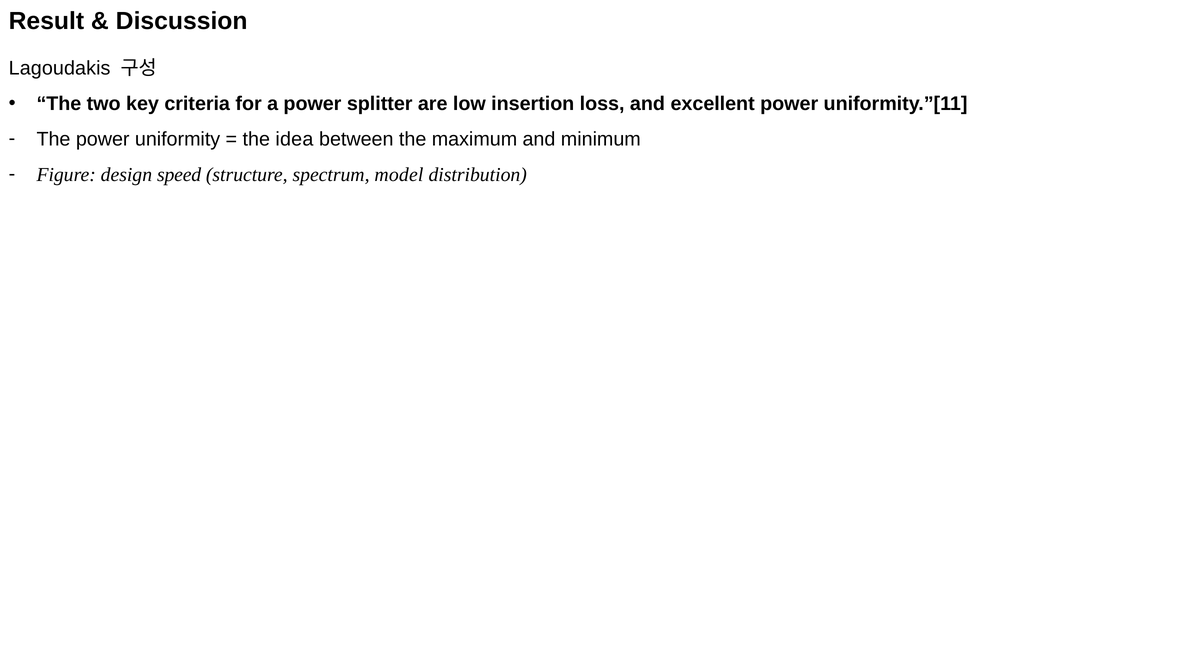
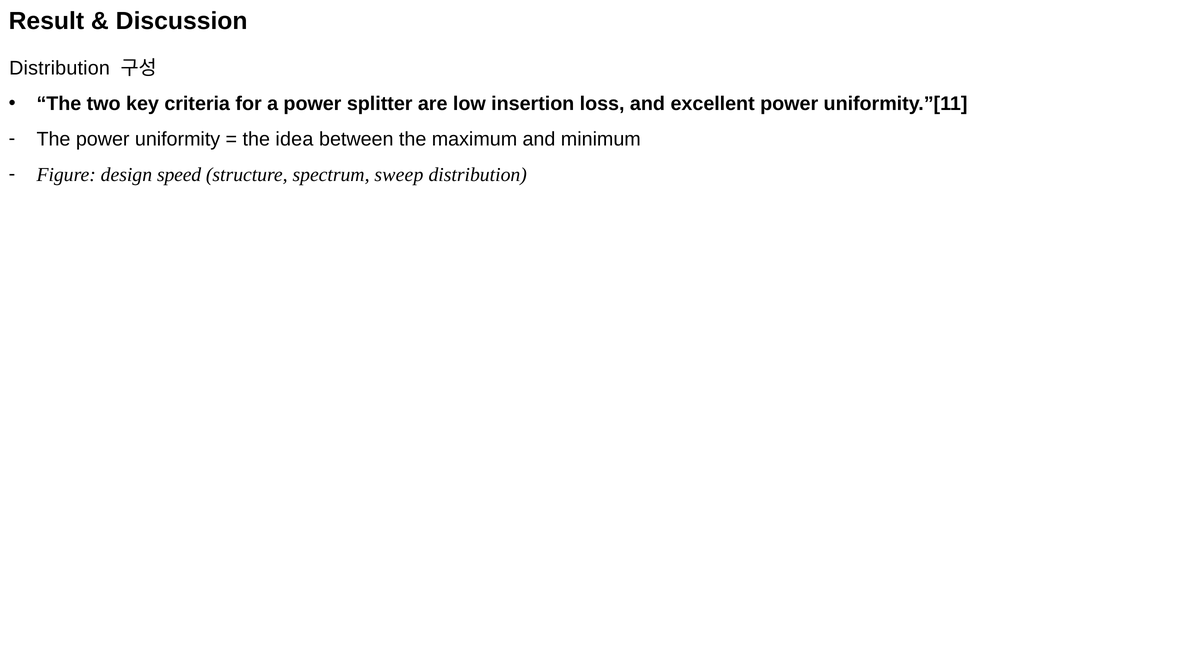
Lagoudakis at (60, 68): Lagoudakis -> Distribution
model: model -> sweep
